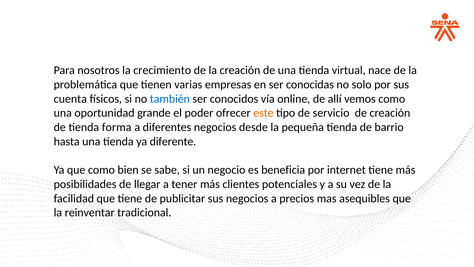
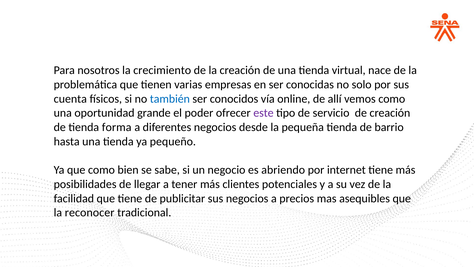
este colour: orange -> purple
diferente: diferente -> pequeño
beneficia: beneficia -> abriendo
reinventar: reinventar -> reconocer
